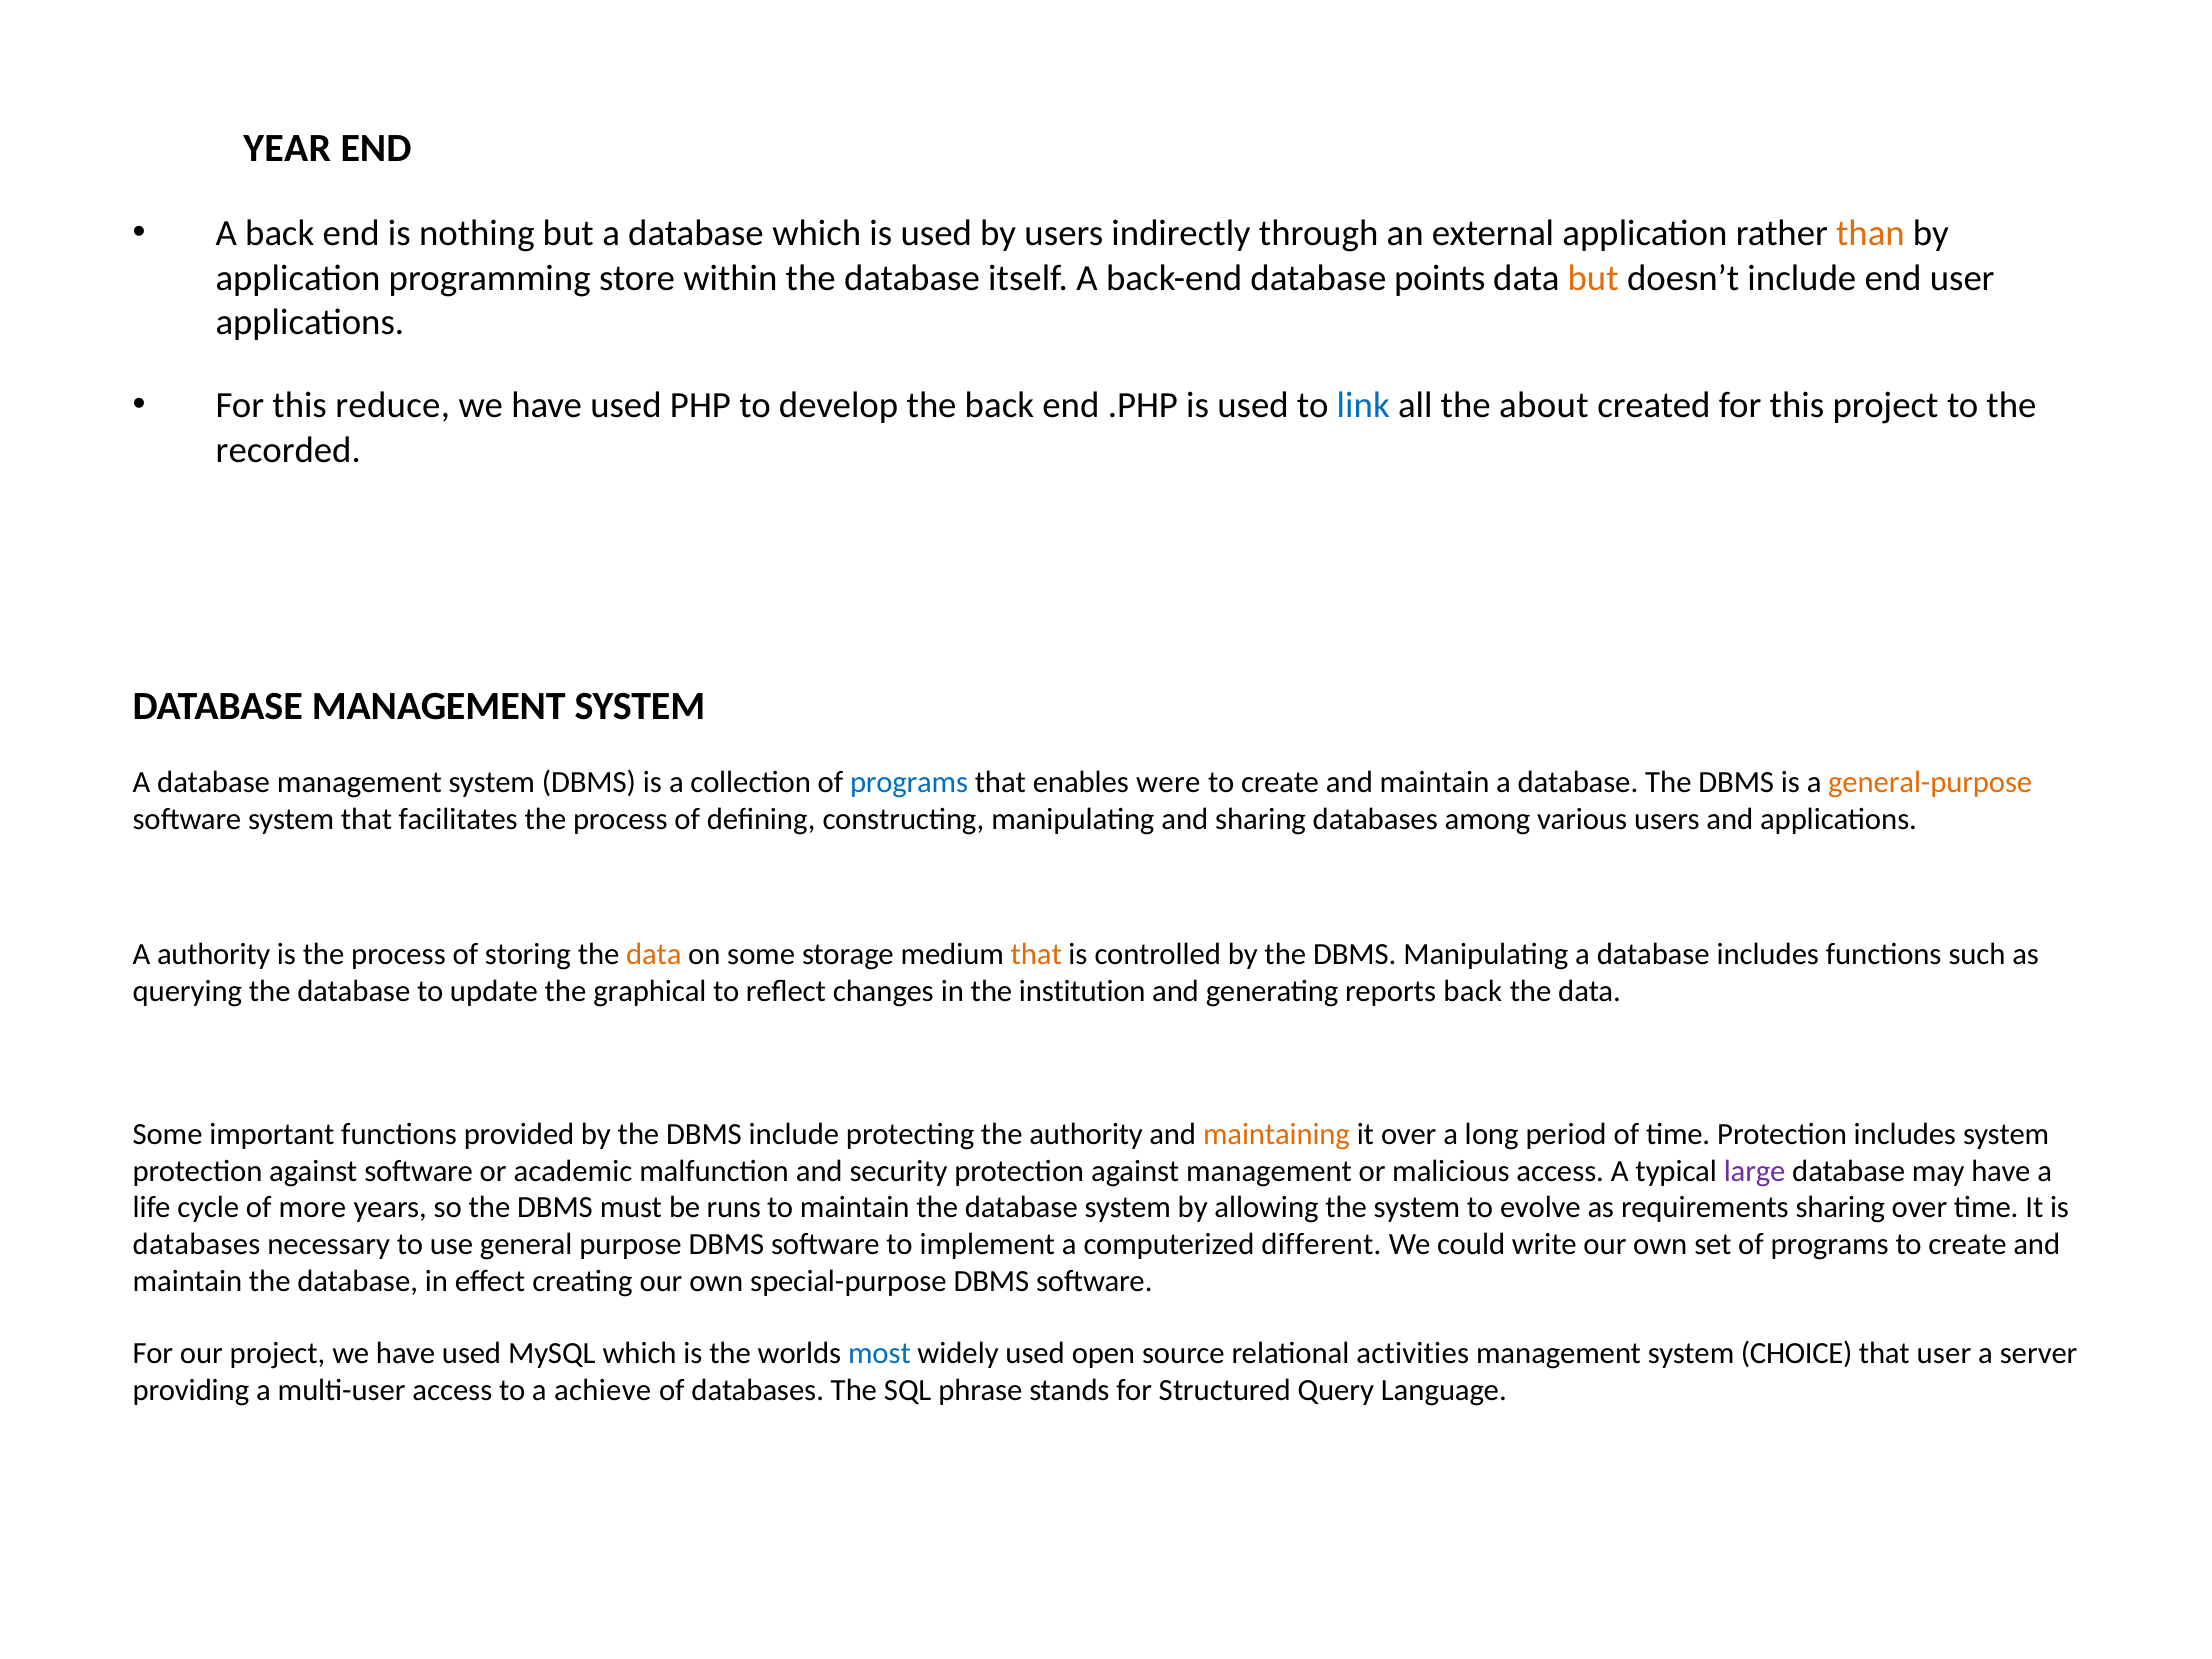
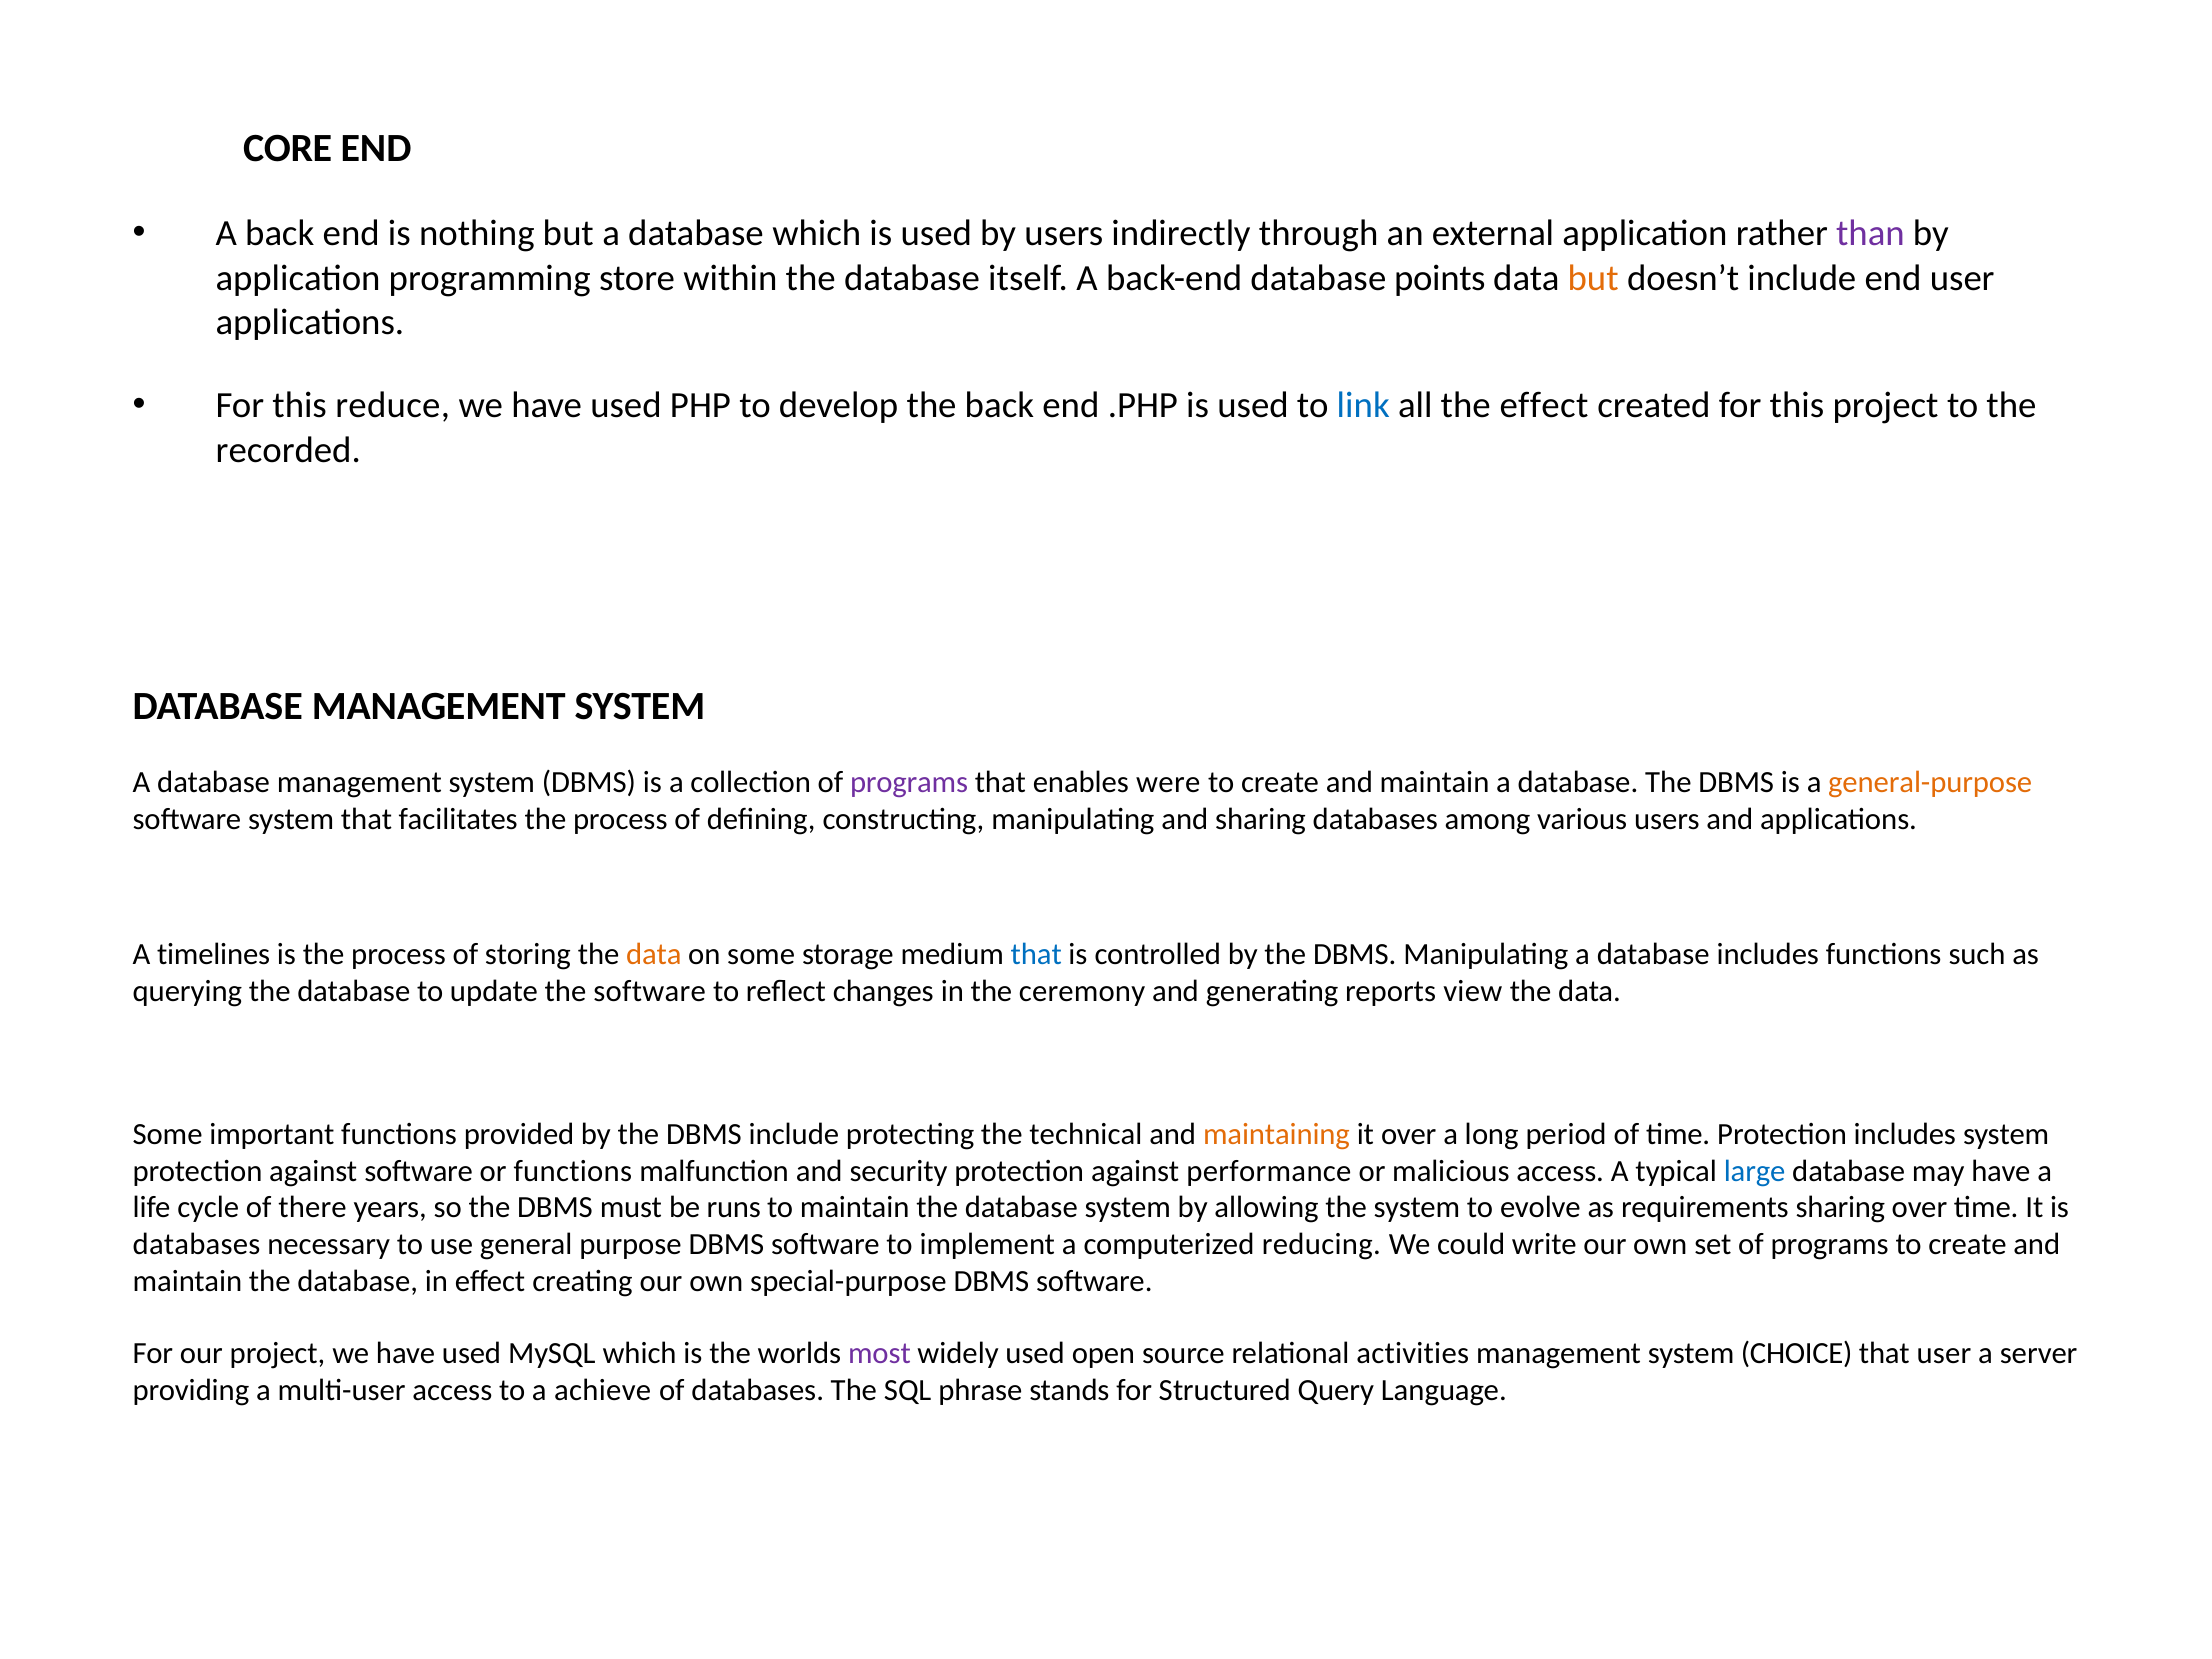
YEAR: YEAR -> CORE
than colour: orange -> purple
the about: about -> effect
programs at (909, 783) colour: blue -> purple
A authority: authority -> timelines
that at (1036, 954) colour: orange -> blue
the graphical: graphical -> software
institution: institution -> ceremony
reports back: back -> view
the authority: authority -> technical
or academic: academic -> functions
against management: management -> performance
large colour: purple -> blue
more: more -> there
different: different -> reducing
most colour: blue -> purple
